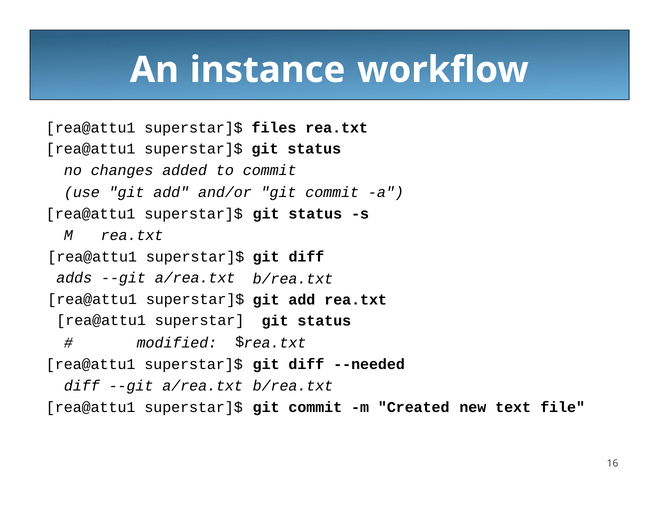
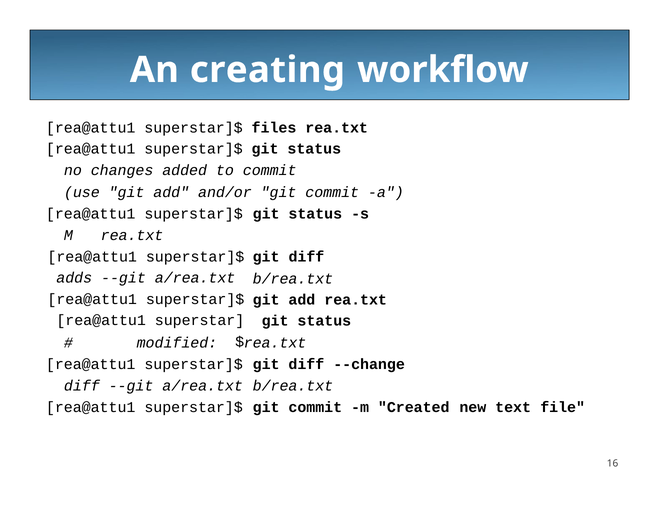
instance: instance -> creating
--needed: --needed -> --change
